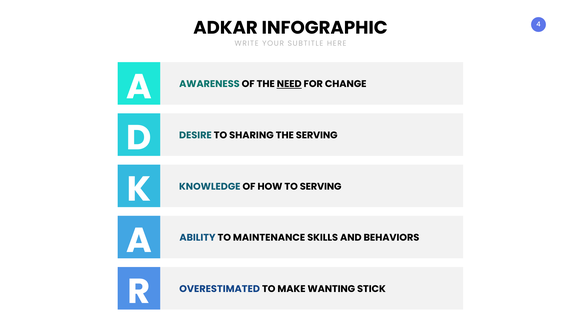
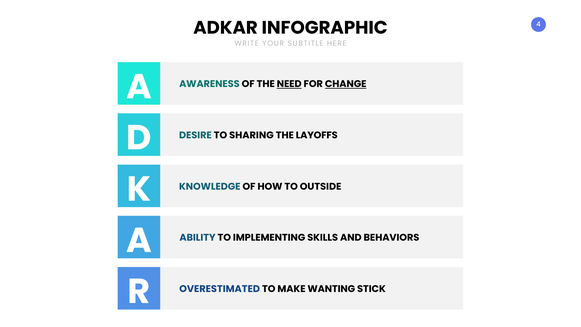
CHANGE underline: none -> present
THE SERVING: SERVING -> LAYOFFS
TO SERVING: SERVING -> OUTSIDE
MAINTENANCE: MAINTENANCE -> IMPLEMENTING
